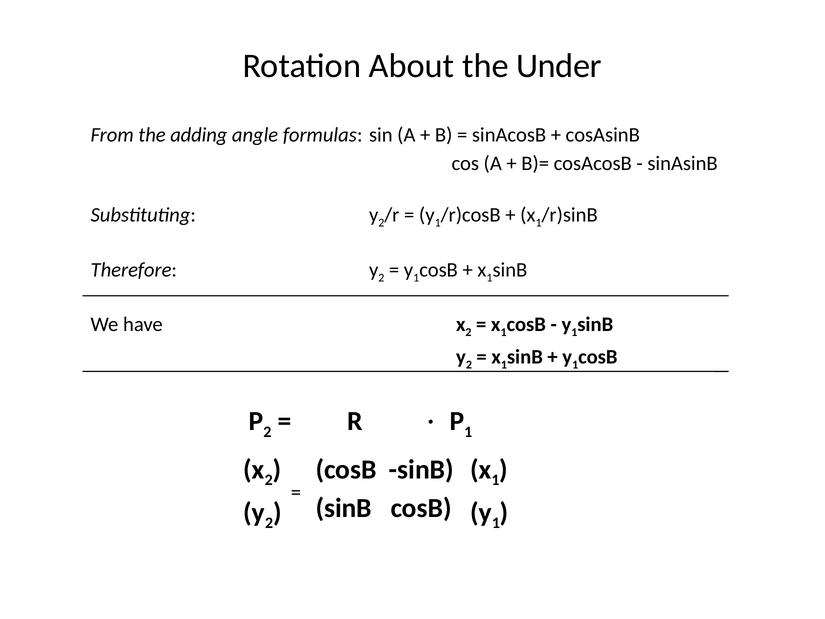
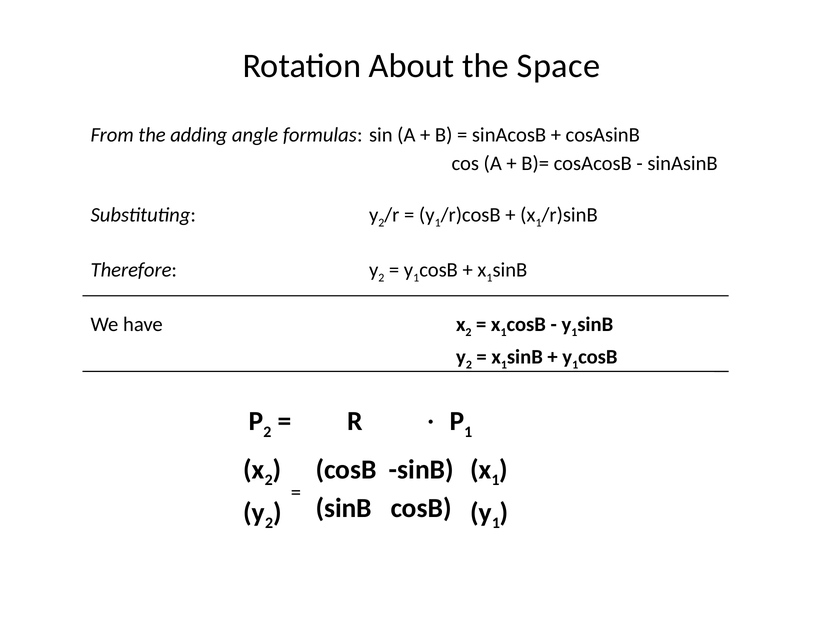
Under: Under -> Space
